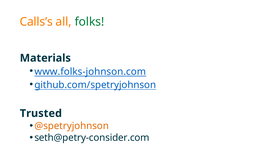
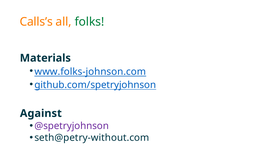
Trusted: Trusted -> Against
@spetryjohnson colour: orange -> purple
seth@petry-consider.com: seth@petry-consider.com -> seth@petry-without.com
